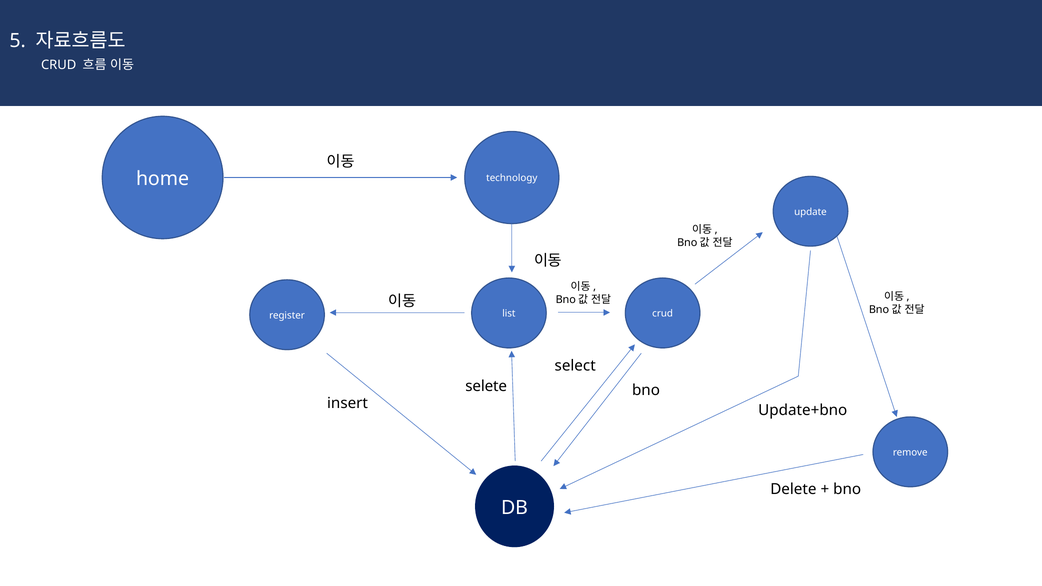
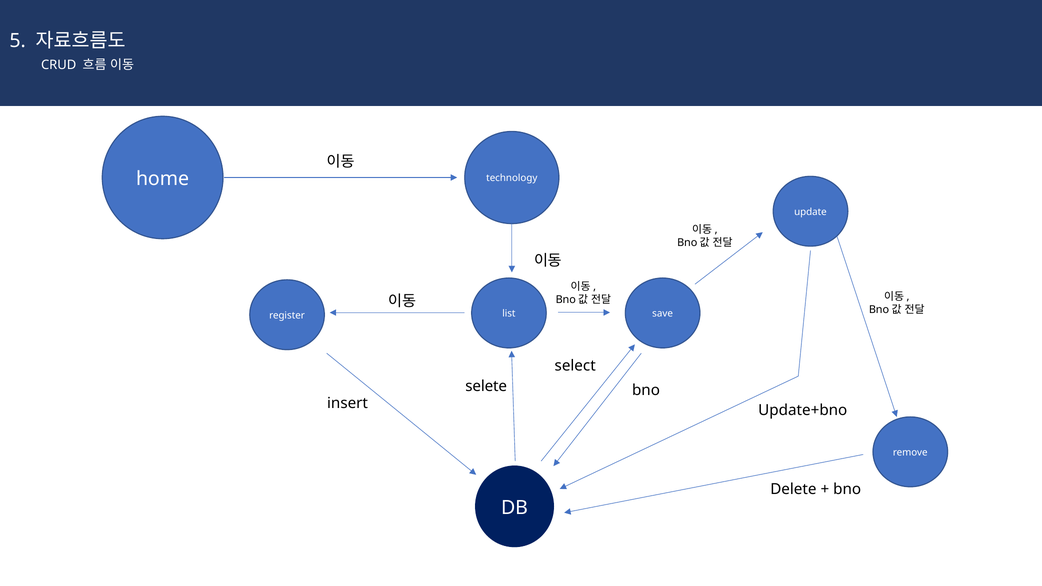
crud at (663, 314): crud -> save
